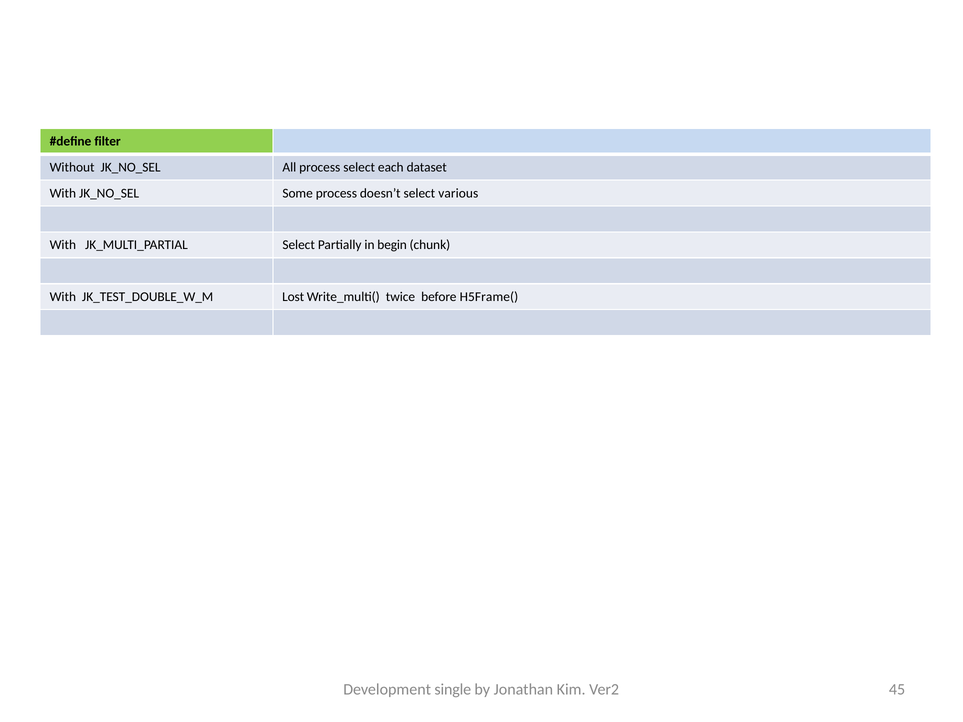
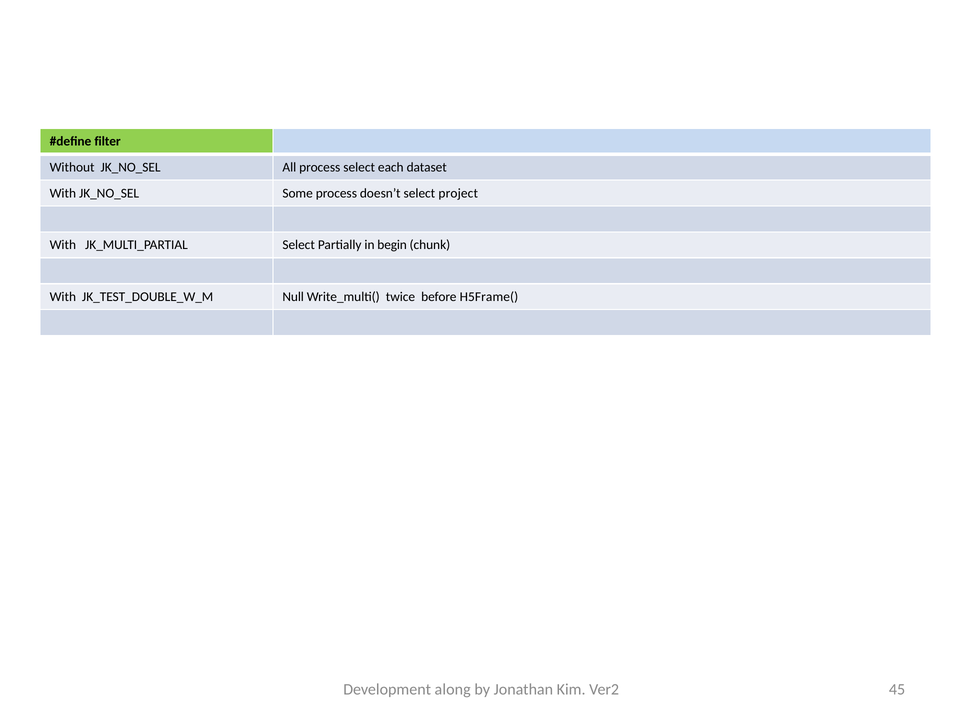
various: various -> project
Lost: Lost -> Null
single: single -> along
